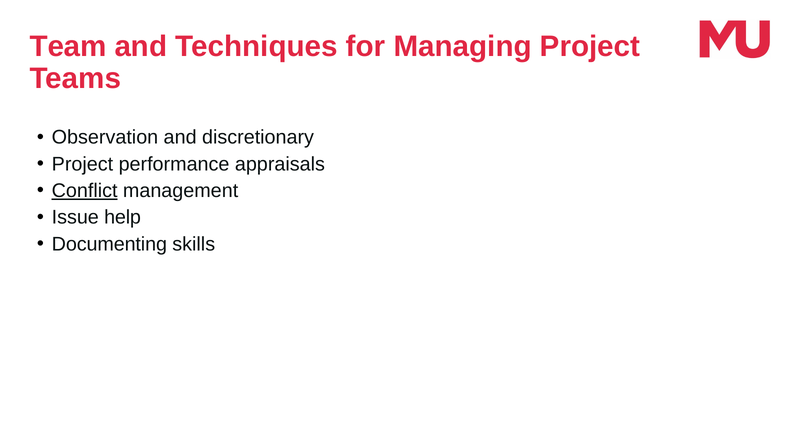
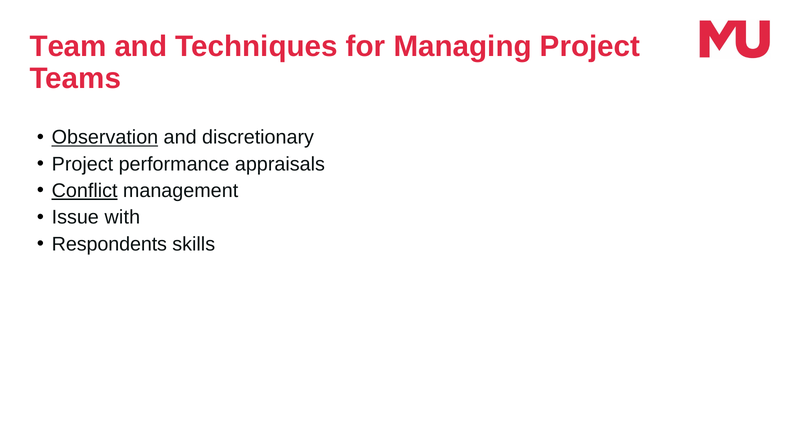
Observation underline: none -> present
help: help -> with
Documenting: Documenting -> Respondents
